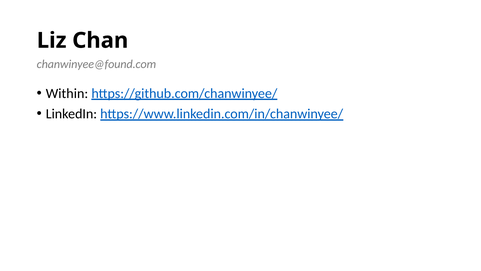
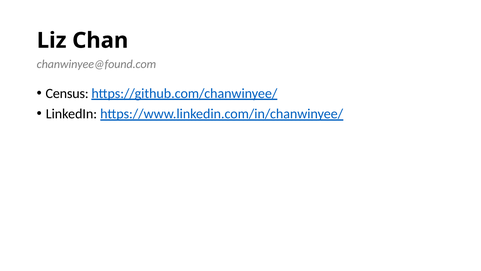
Within: Within -> Census
